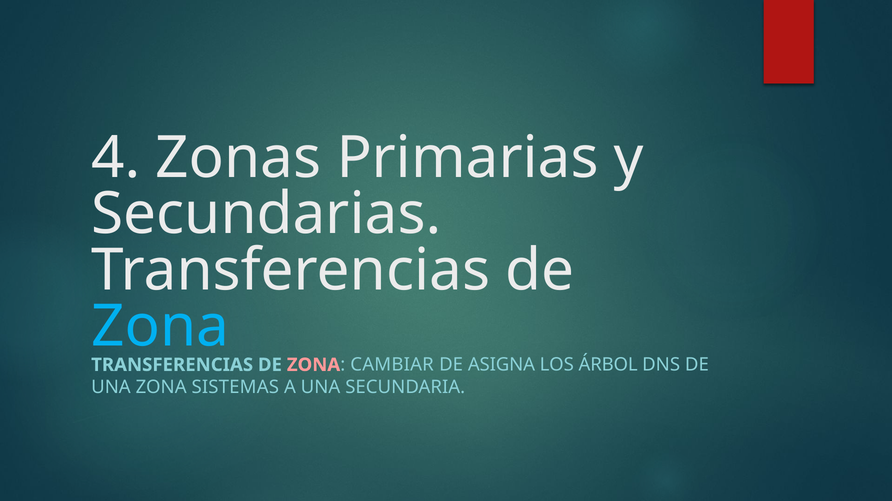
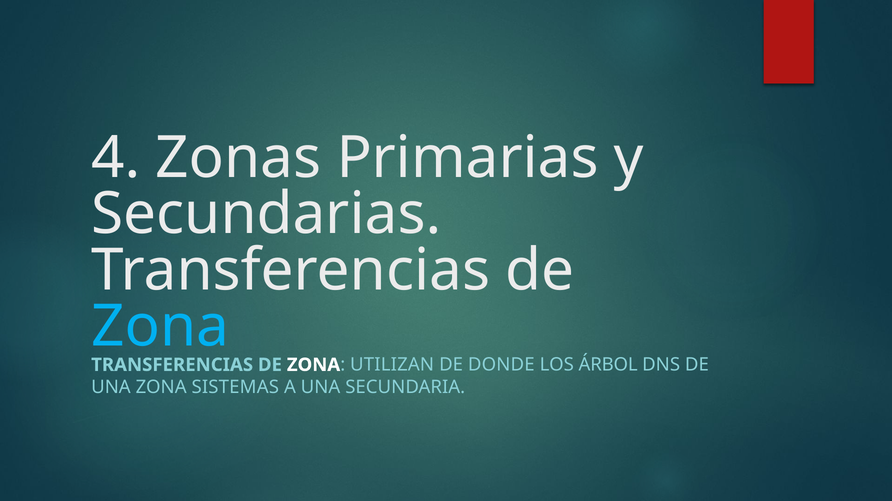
ZONA at (313, 365) colour: pink -> white
CAMBIAR: CAMBIAR -> UTILIZAN
ASIGNA: ASIGNA -> DONDE
